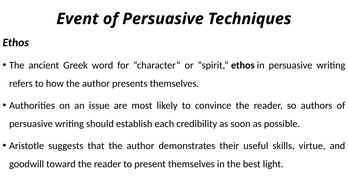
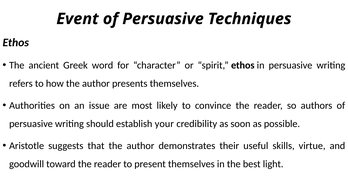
each: each -> your
